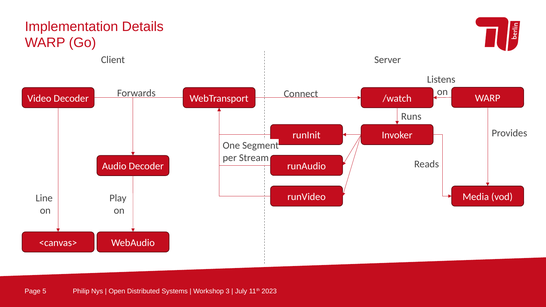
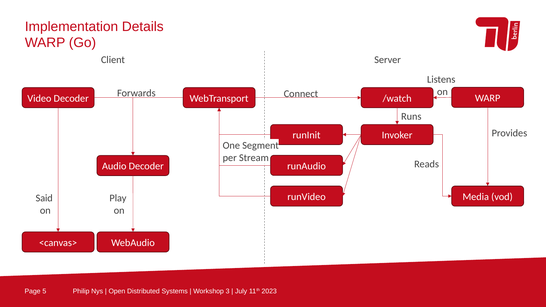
Line: Line -> Said
